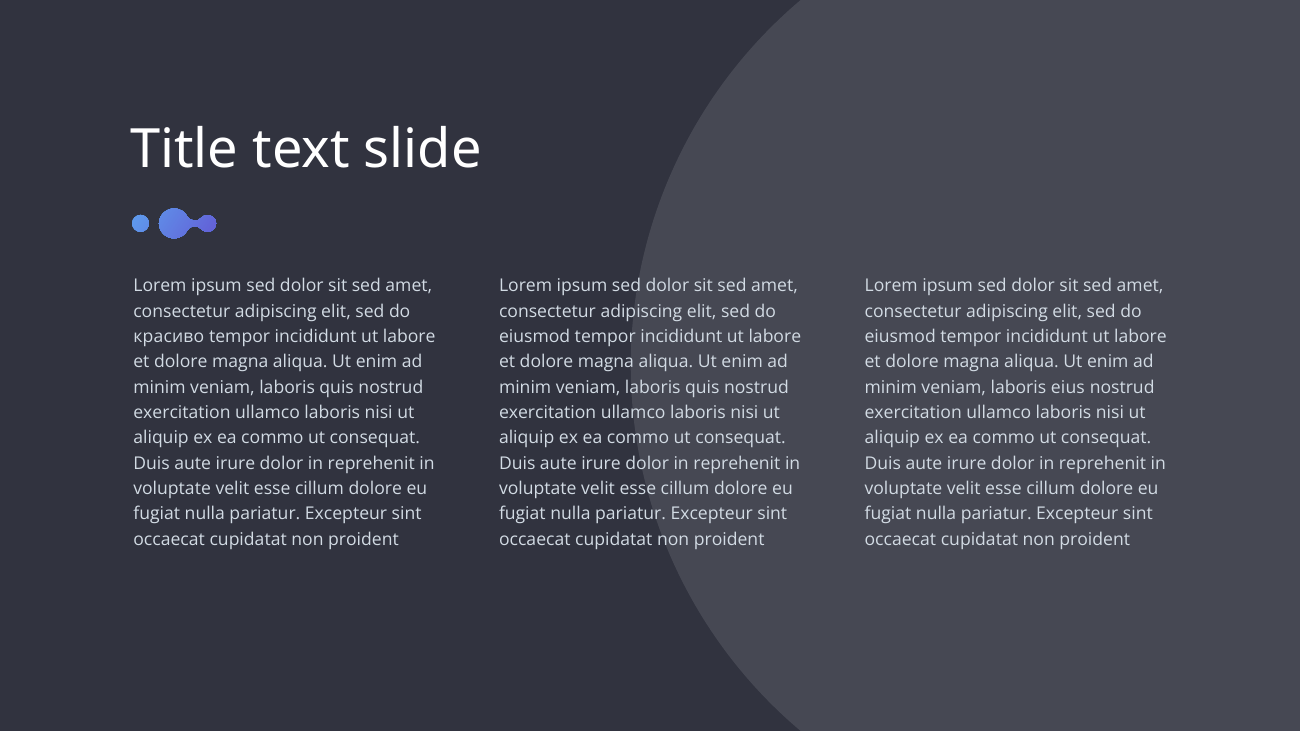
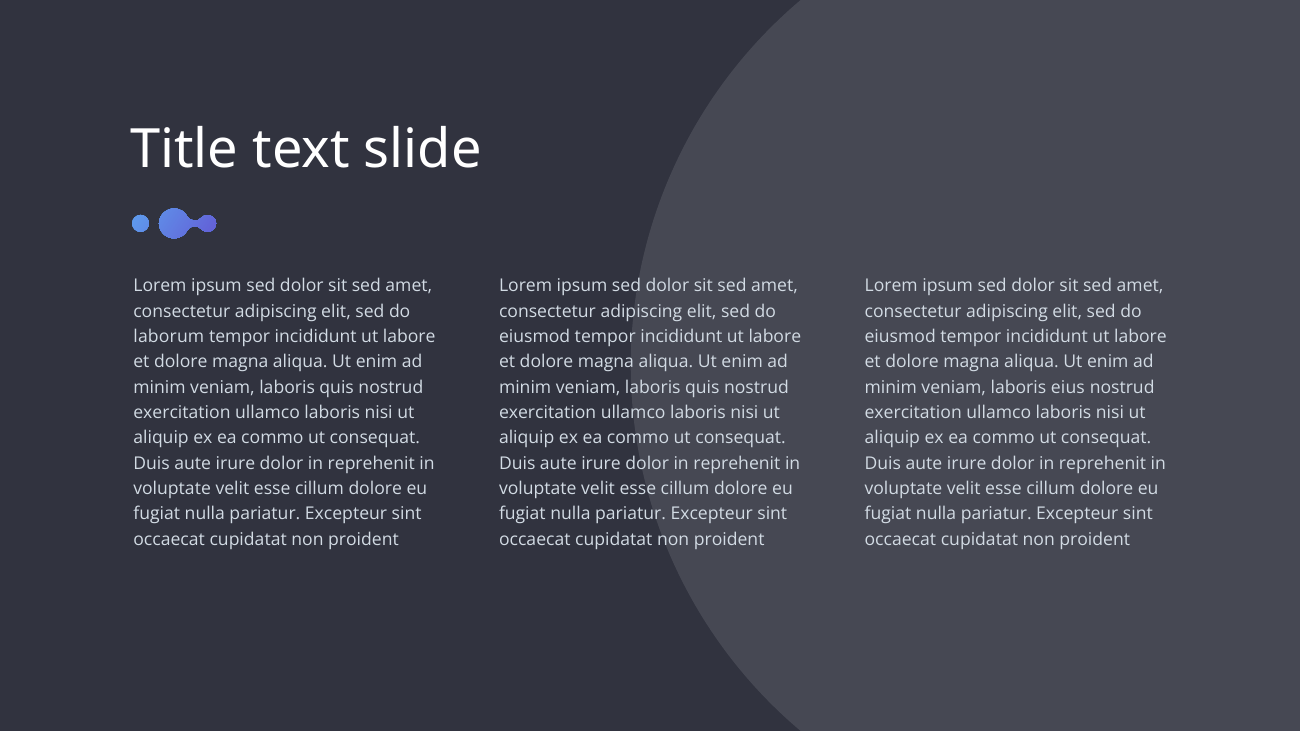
красиво: красиво -> laborum
